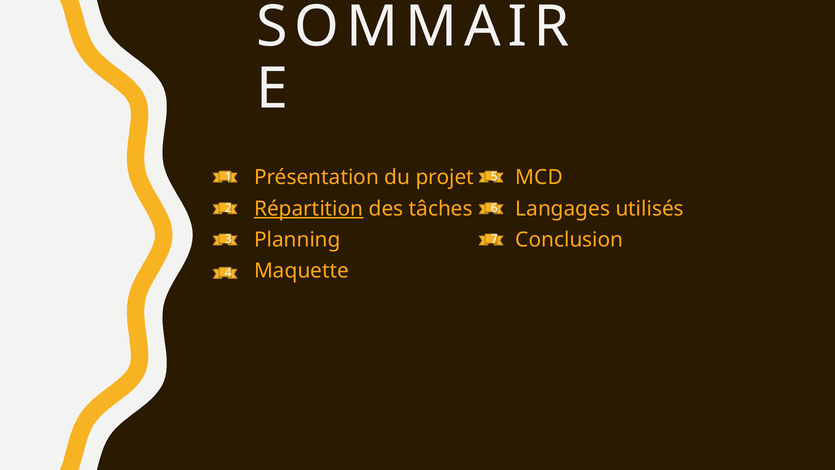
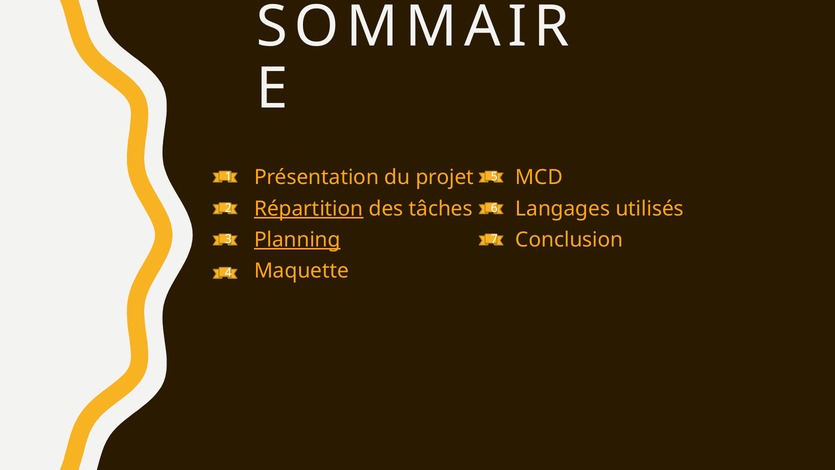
Planning underline: none -> present
